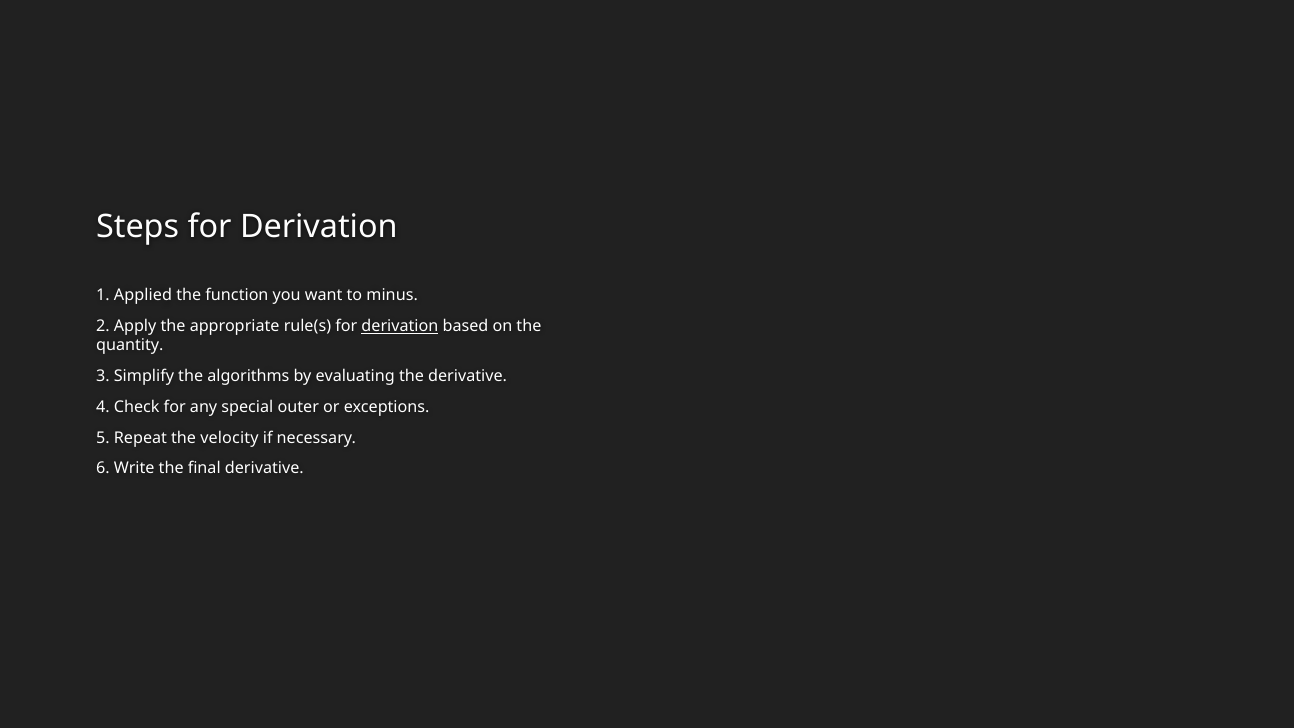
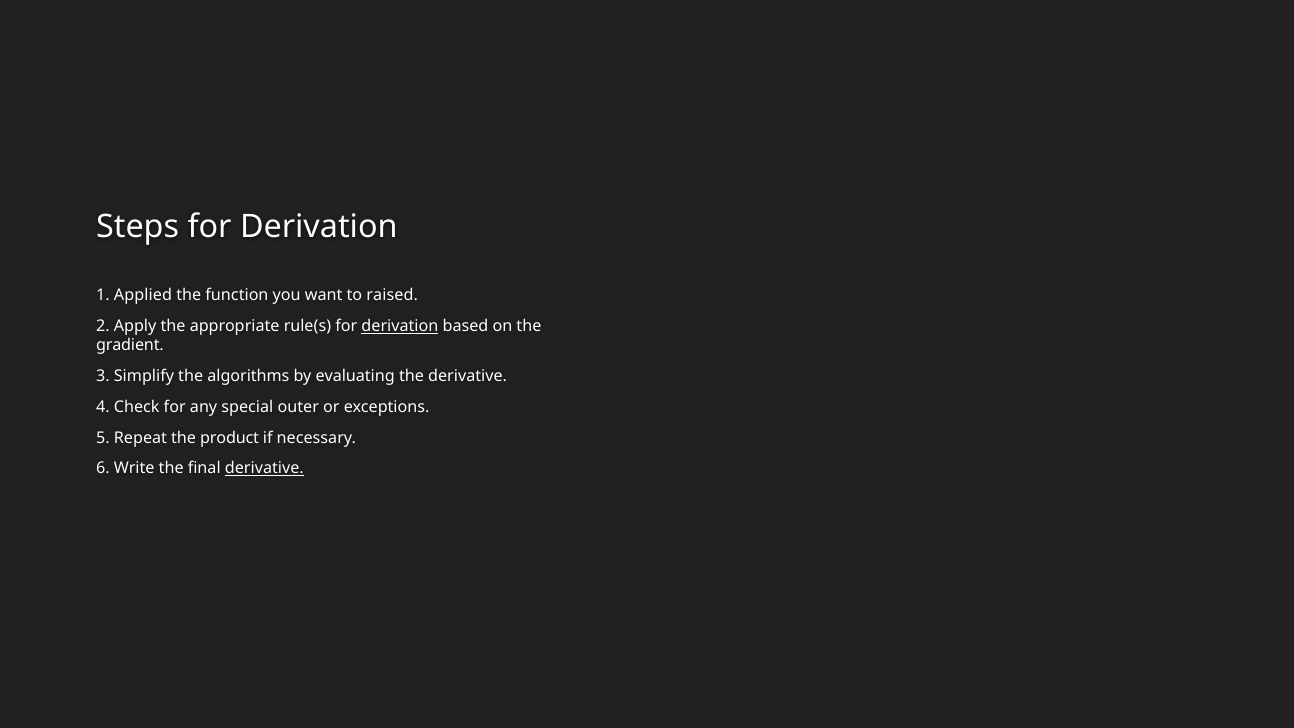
minus: minus -> raised
quantity: quantity -> gradient
velocity: velocity -> product
derivative at (264, 468) underline: none -> present
